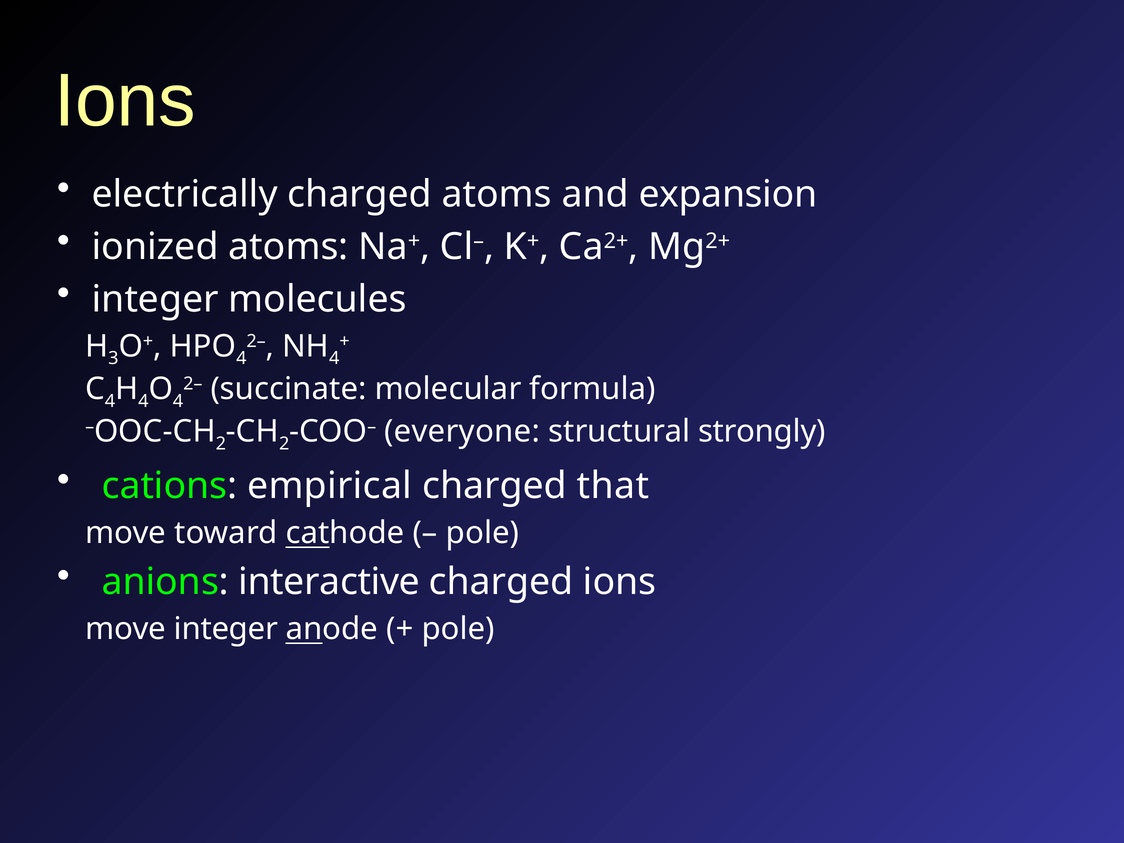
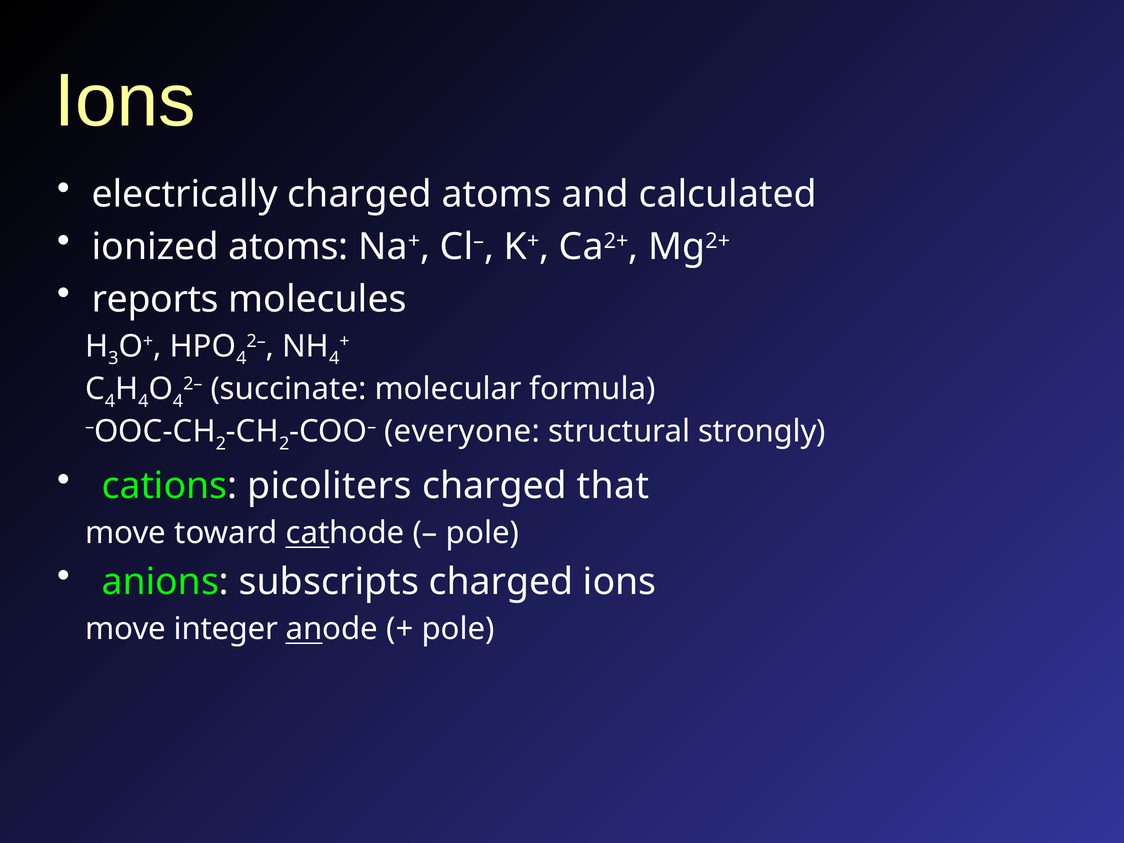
expansion: expansion -> calculated
integer at (155, 299): integer -> reports
empirical: empirical -> picoliters
interactive: interactive -> subscripts
